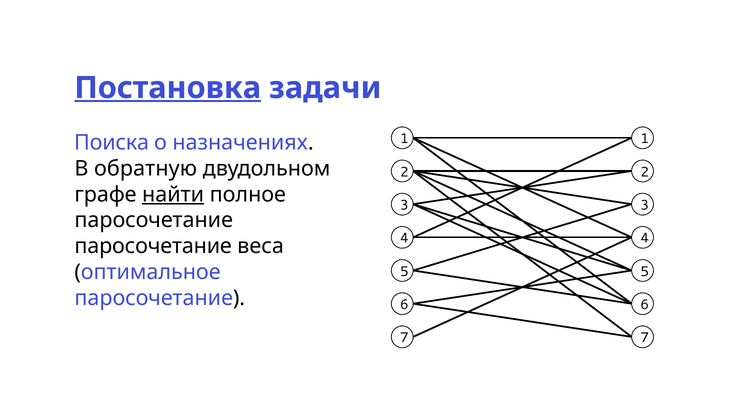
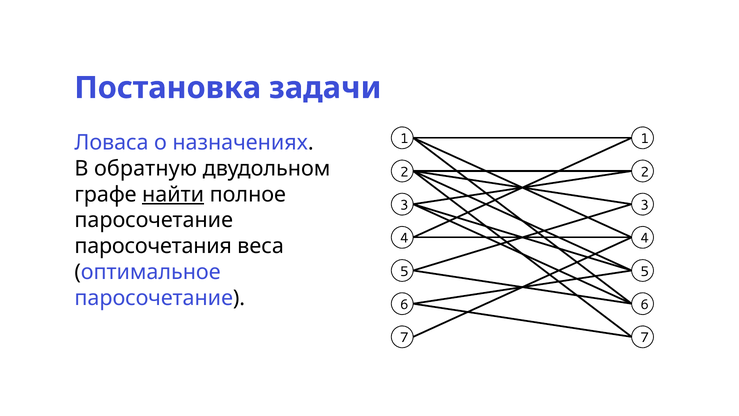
Постановка underline: present -> none
Поиска: Поиска -> Ловаса
паросочетание at (153, 246): паросочетание -> паросочетания
